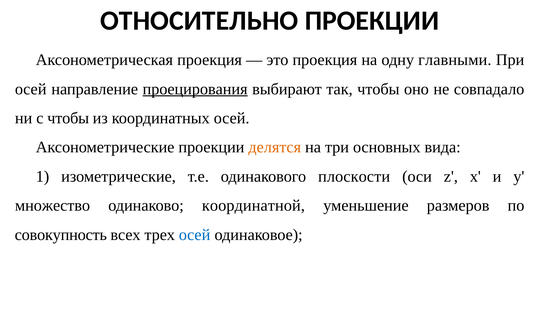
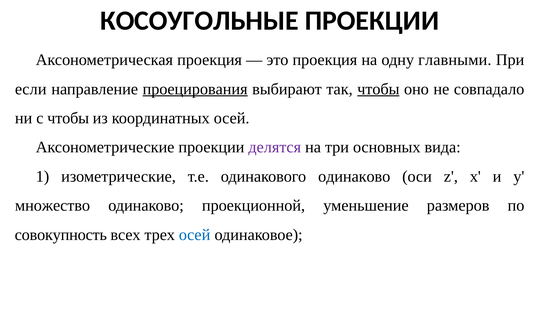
ОТНОСИТЕЛЬНО: ОТНОСИТЕЛЬНО -> КОСОУГОЛЬНЫЕ
осей at (31, 89): осей -> если
чтобы at (378, 89) underline: none -> present
делятся colour: orange -> purple
одинакового плоскости: плоскости -> одинаково
координатной: координатной -> проекционной
